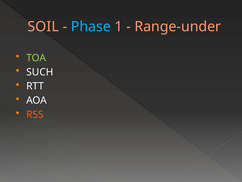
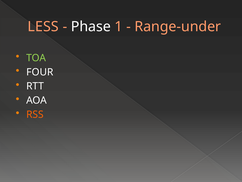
SOIL: SOIL -> LESS
Phase colour: light blue -> white
SUCH: SUCH -> FOUR
